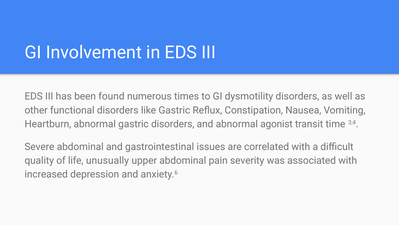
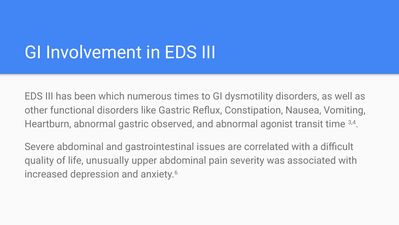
found: found -> which
gastric disorders: disorders -> observed
